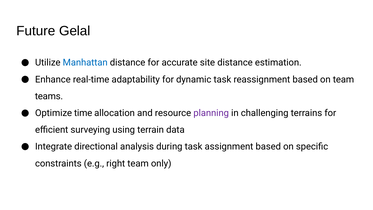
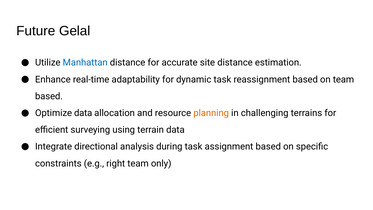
teams at (49, 96): teams -> based
Optimize time: time -> data
planning colour: purple -> orange
